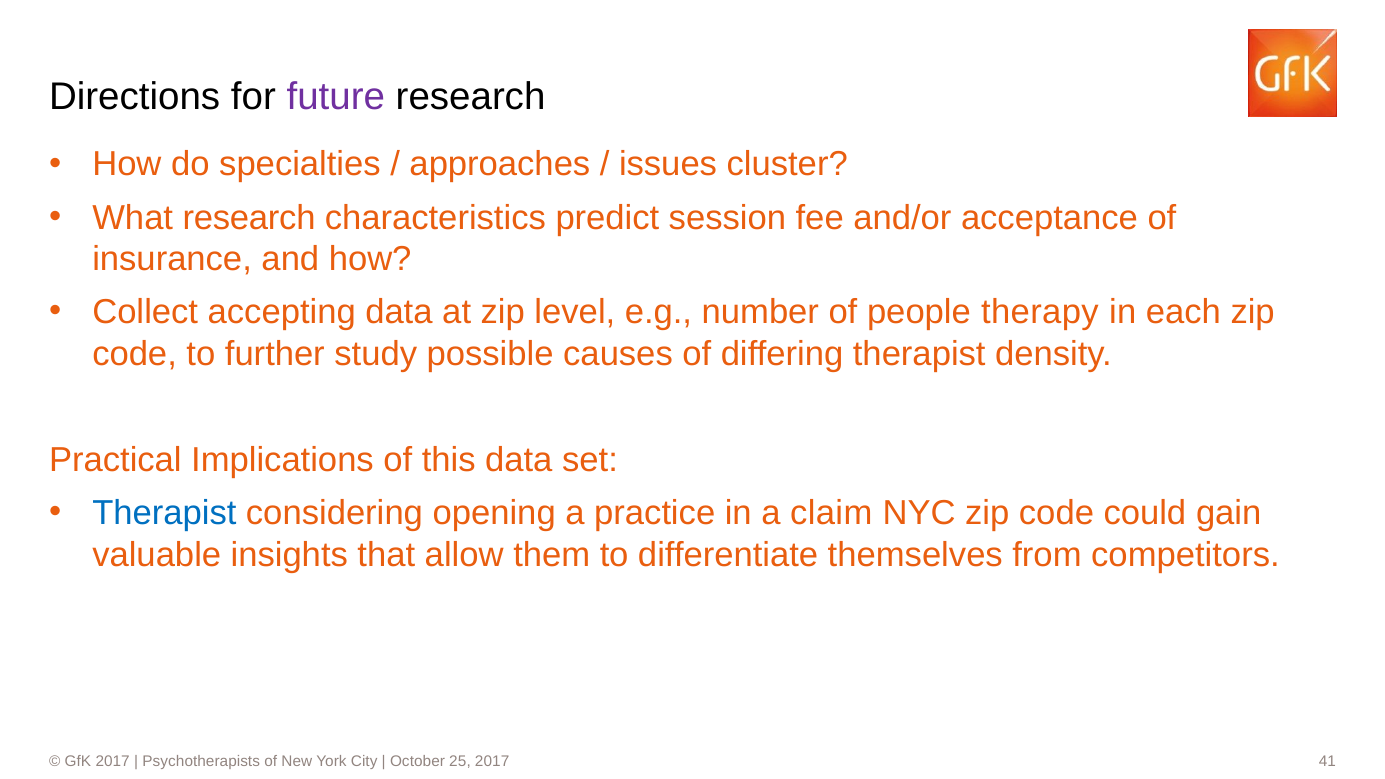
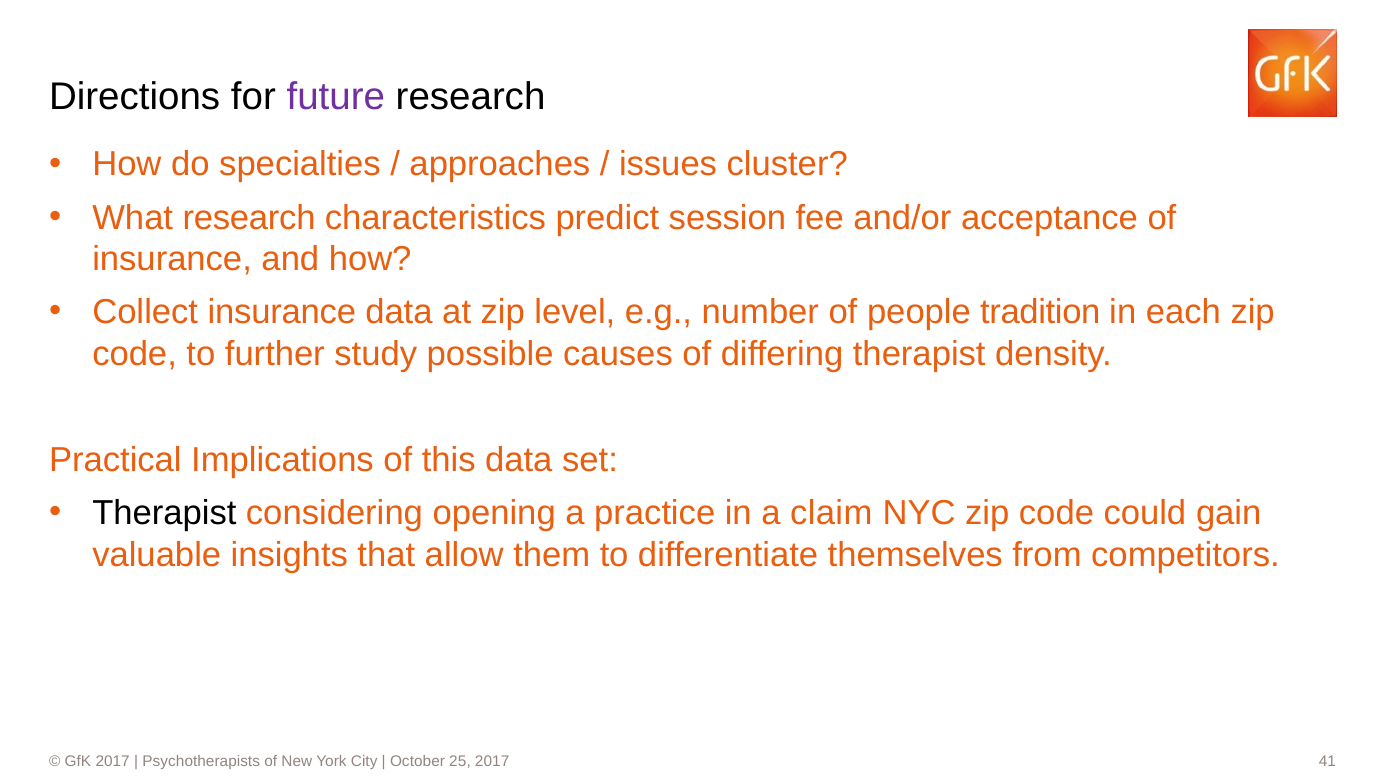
Collect accepting: accepting -> insurance
therapy: therapy -> tradition
Therapist at (164, 513) colour: blue -> black
